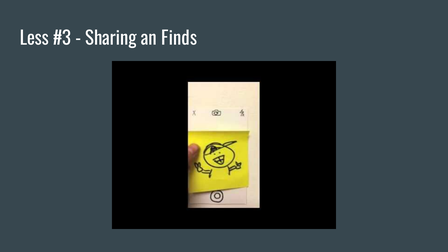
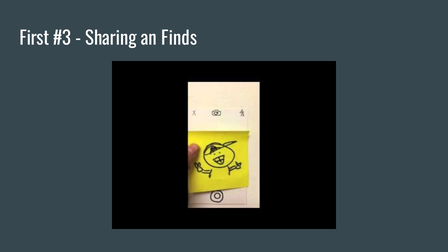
Less: Less -> First
